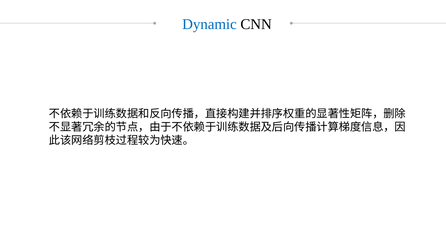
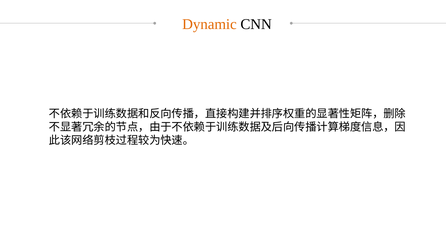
Dynamic colour: blue -> orange
